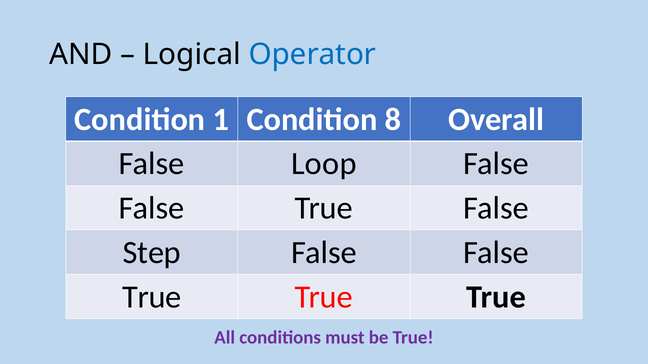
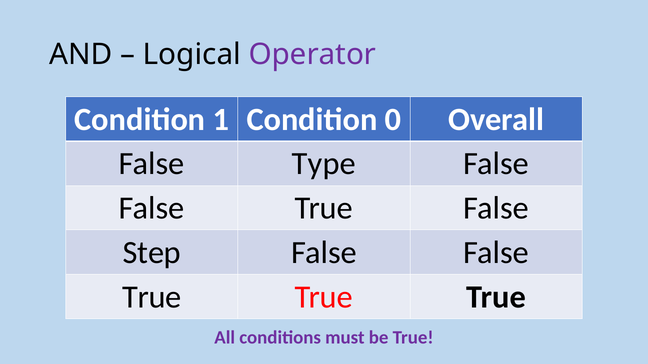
Operator colour: blue -> purple
8: 8 -> 0
Loop: Loop -> Type
